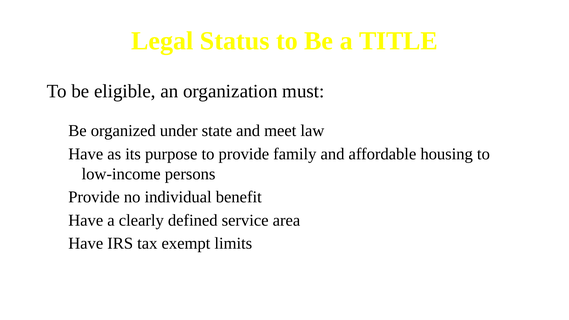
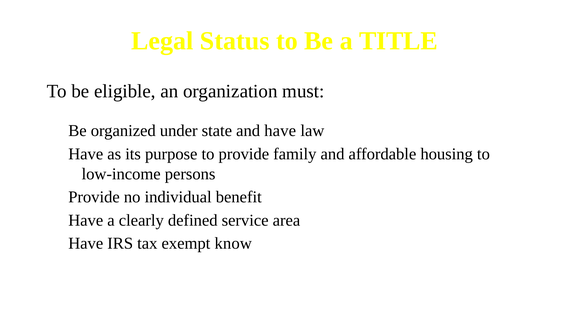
and meet: meet -> have
limits: limits -> know
